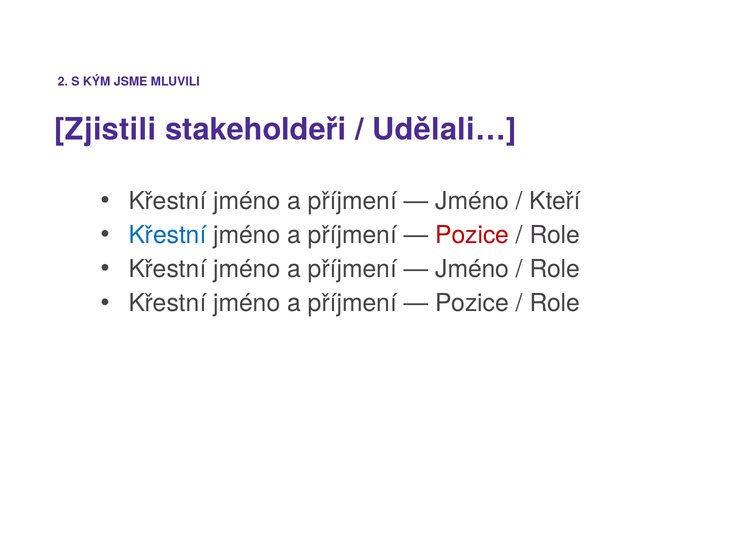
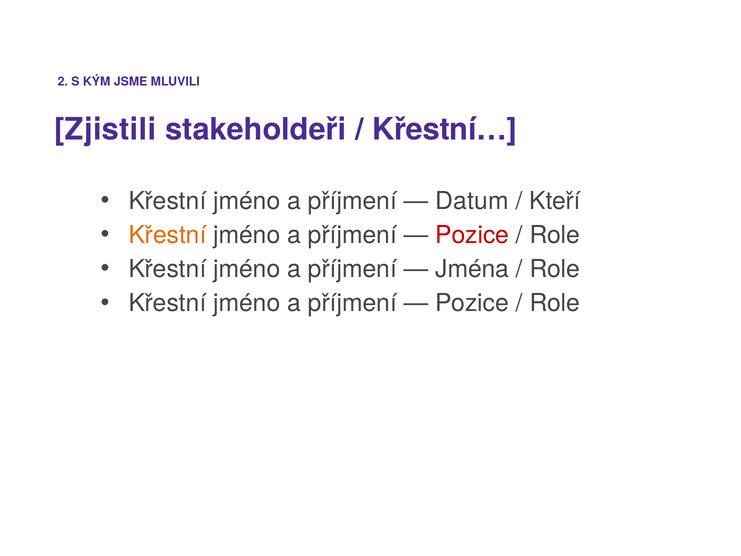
Udělali…: Udělali… -> Křestní…
Jméno at (472, 201): Jméno -> Datum
Křestní at (167, 235) colour: blue -> orange
Jméno at (472, 269): Jméno -> Jména
